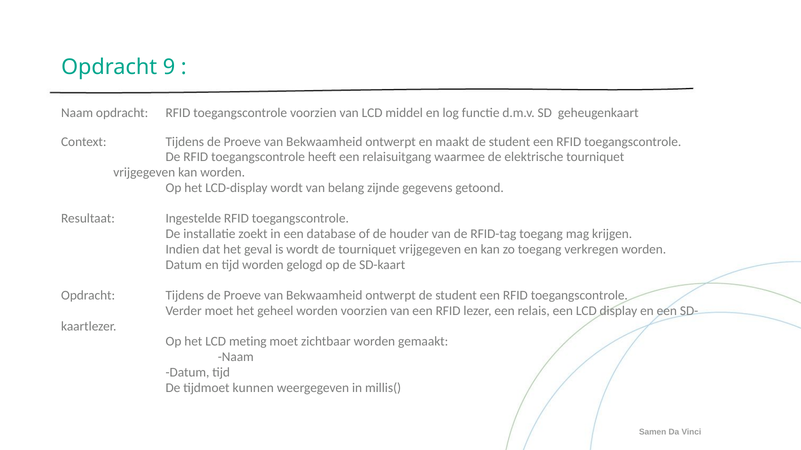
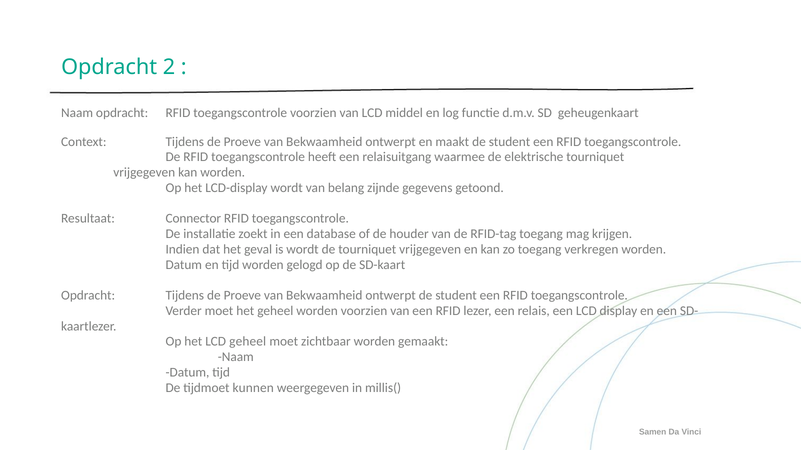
9: 9 -> 2
Ingestelde: Ingestelde -> Connector
LCD meting: meting -> geheel
